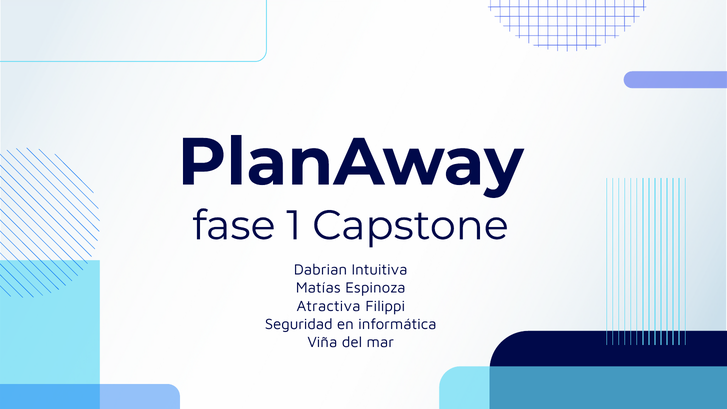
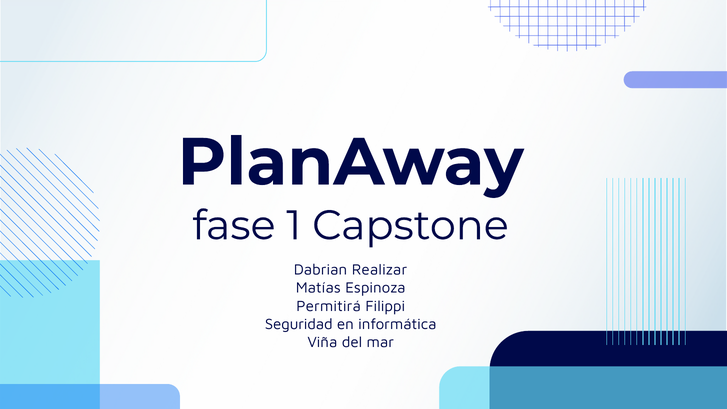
Intuitiva: Intuitiva -> Realizar
Atractiva: Atractiva -> Permitirá
